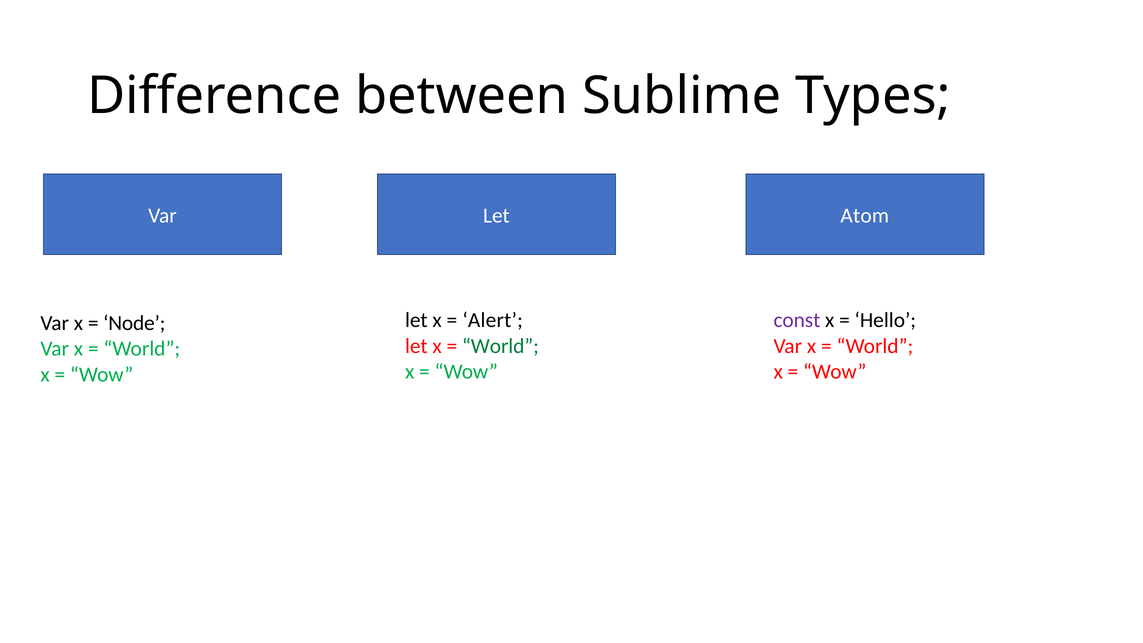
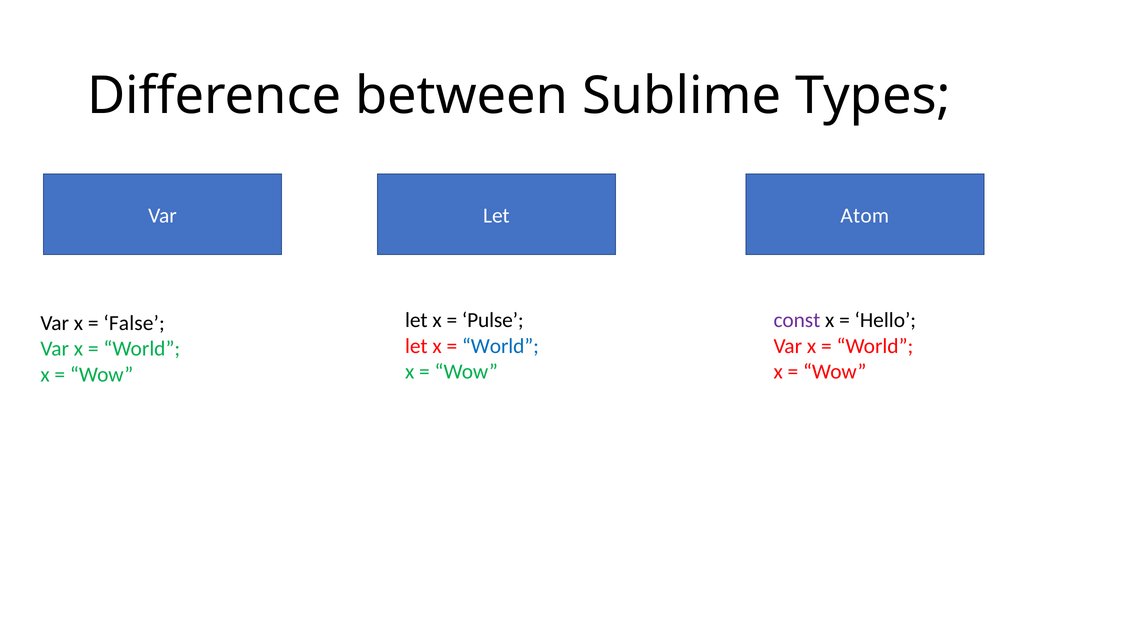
Alert: Alert -> Pulse
Node: Node -> False
World at (500, 346) colour: green -> blue
